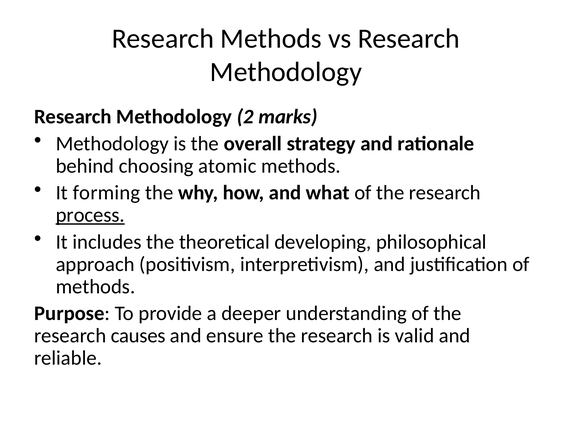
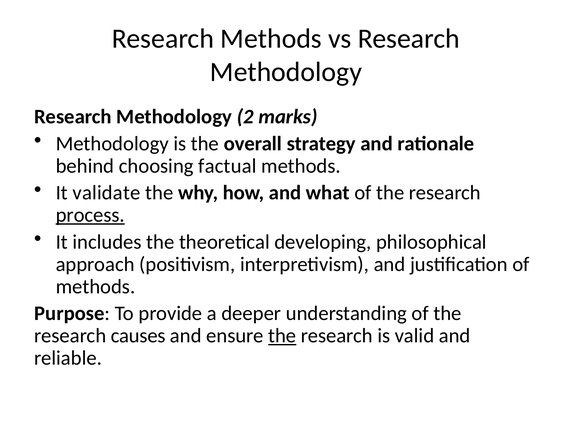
atomic: atomic -> factual
forming: forming -> validate
the at (282, 336) underline: none -> present
